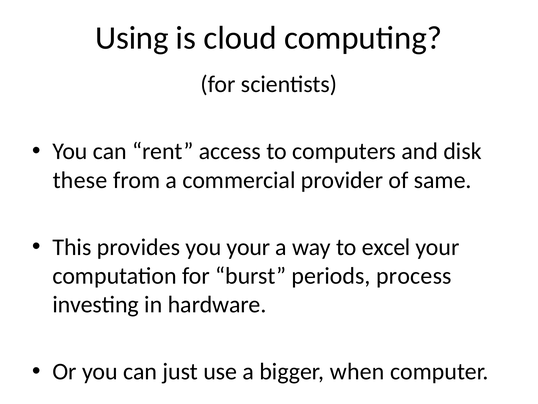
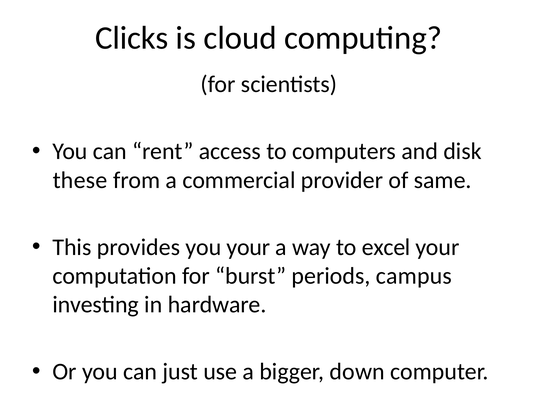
Using: Using -> Clicks
process: process -> campus
when: when -> down
